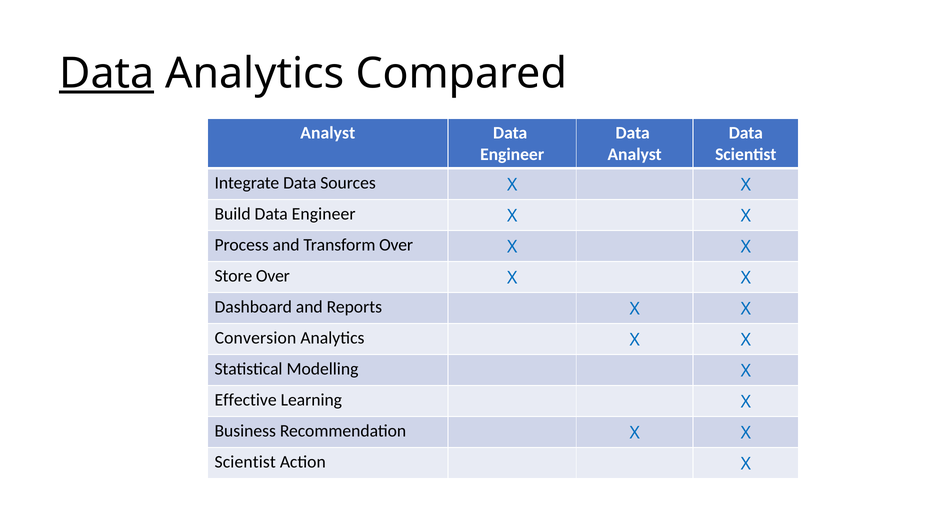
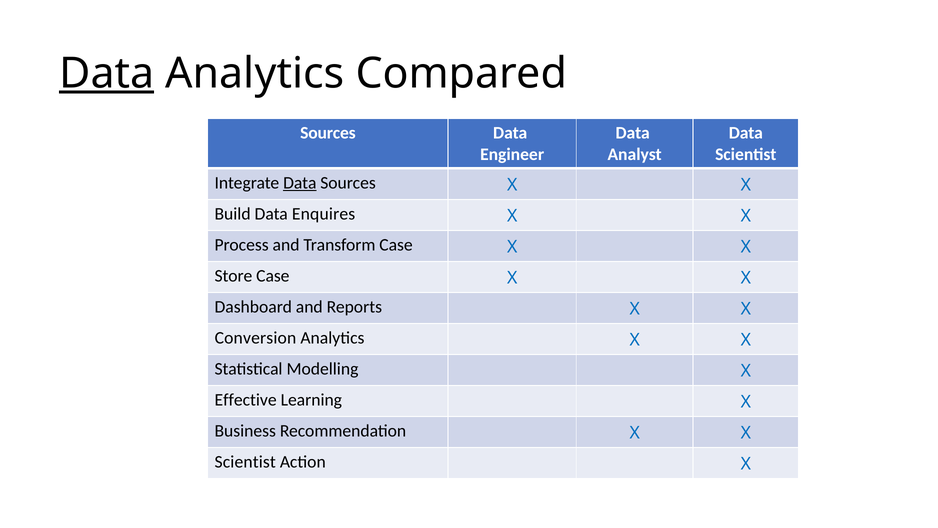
Analyst at (328, 133): Analyst -> Sources
Data at (300, 183) underline: none -> present
Build Data Engineer: Engineer -> Enquires
Transform Over: Over -> Case
Store Over: Over -> Case
